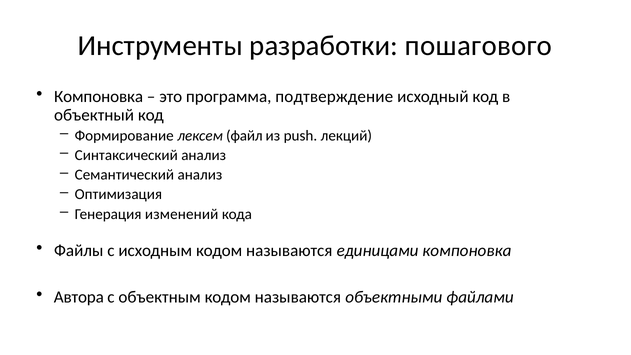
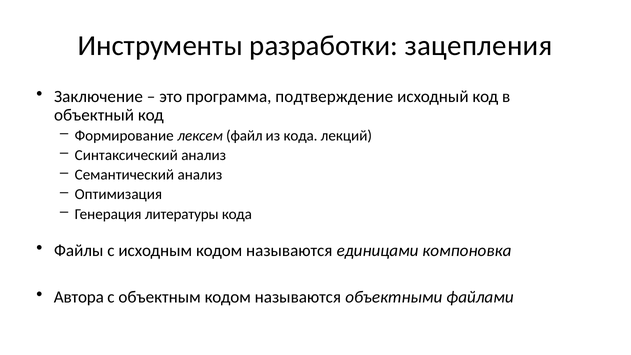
пошагового: пошагового -> зацепления
Компоновка at (99, 97): Компоновка -> Заключение
из push: push -> кода
изменений: изменений -> литературы
